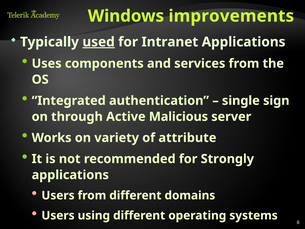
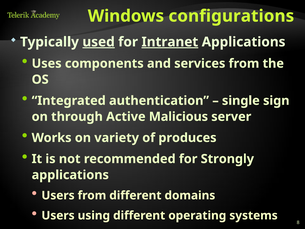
improvements: improvements -> configurations
Intranet underline: none -> present
attribute: attribute -> produces
